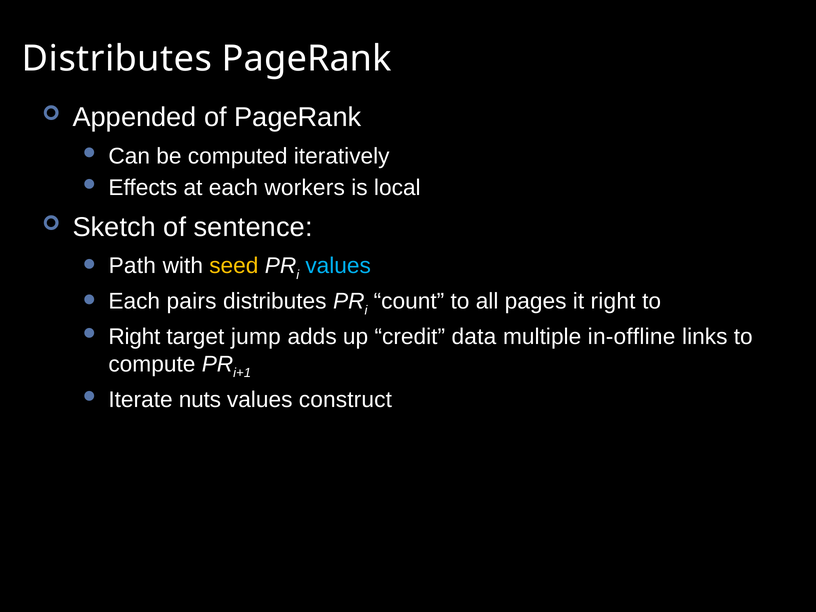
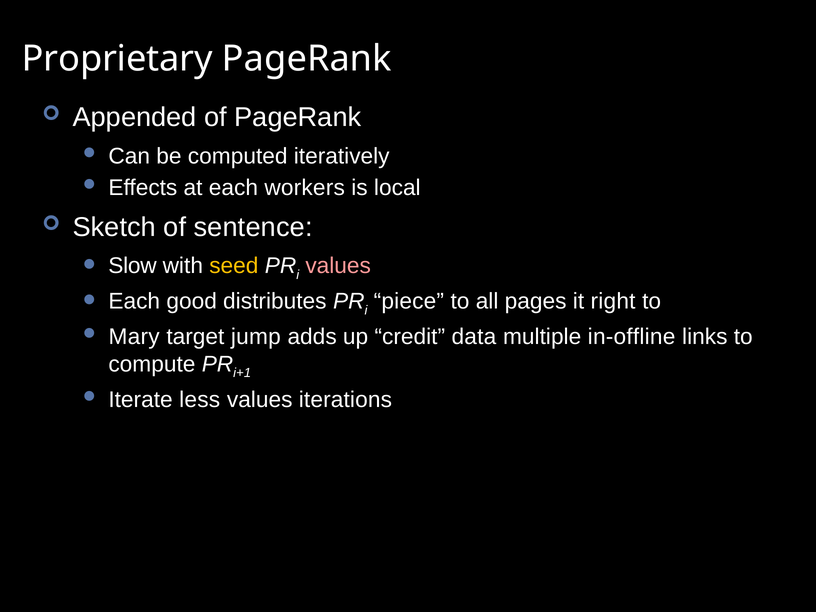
Distributes at (117, 59): Distributes -> Proprietary
Path: Path -> Slow
values at (338, 266) colour: light blue -> pink
pairs: pairs -> good
count: count -> piece
Right at (134, 337): Right -> Mary
nuts: nuts -> less
construct: construct -> iterations
